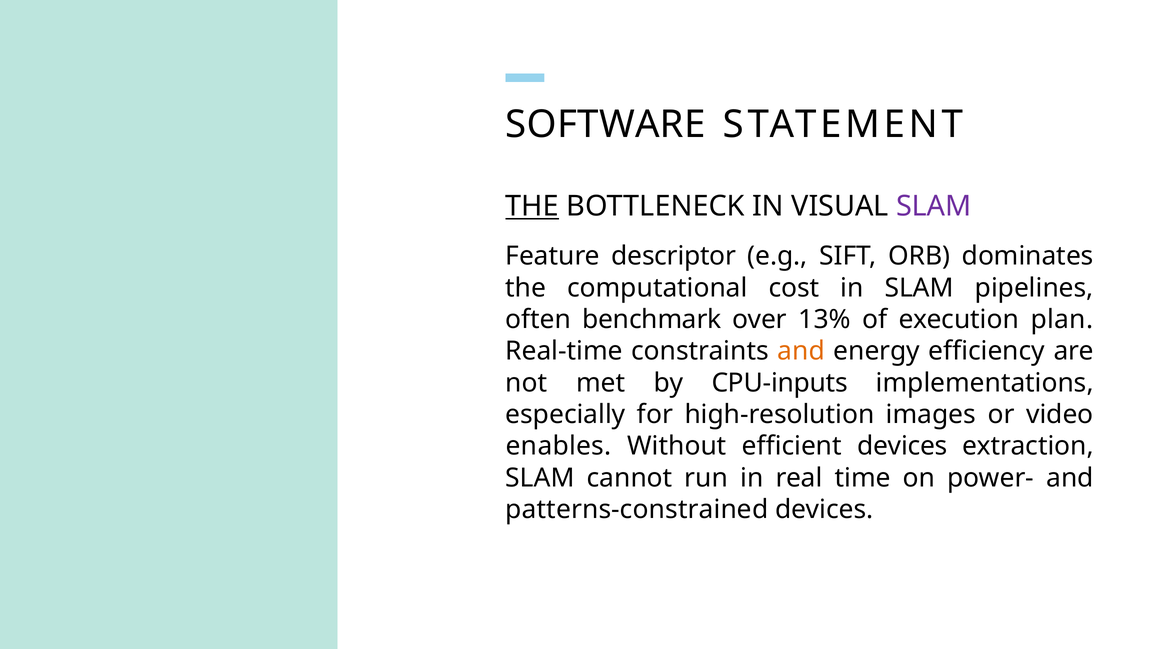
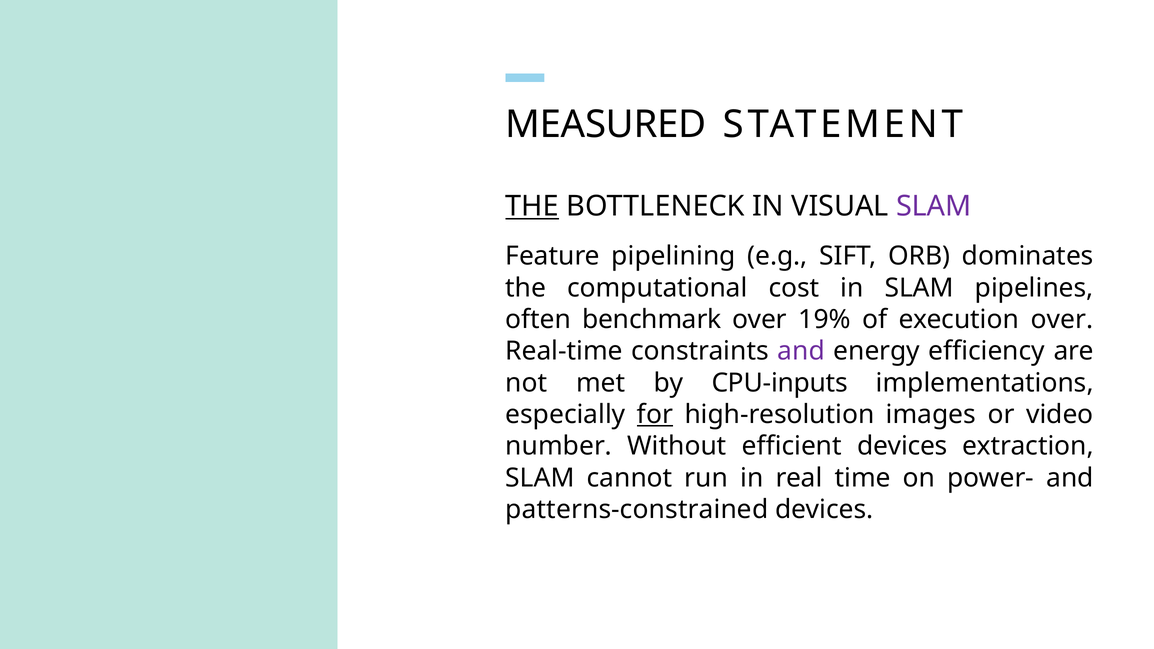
SOFTWARE: SOFTWARE -> MEASURED
descriptor: descriptor -> pipelining
13%: 13% -> 19%
execution plan: plan -> over
and at (801, 351) colour: orange -> purple
for underline: none -> present
enables: enables -> number
